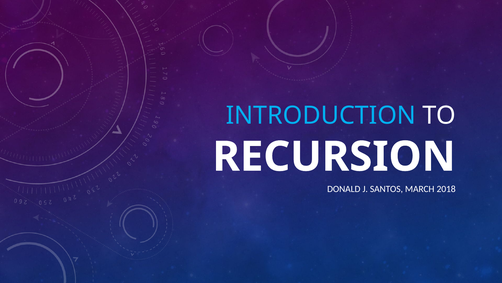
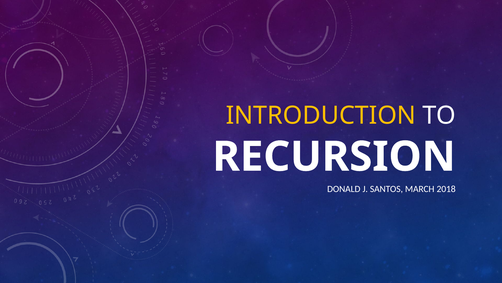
INTRODUCTION colour: light blue -> yellow
